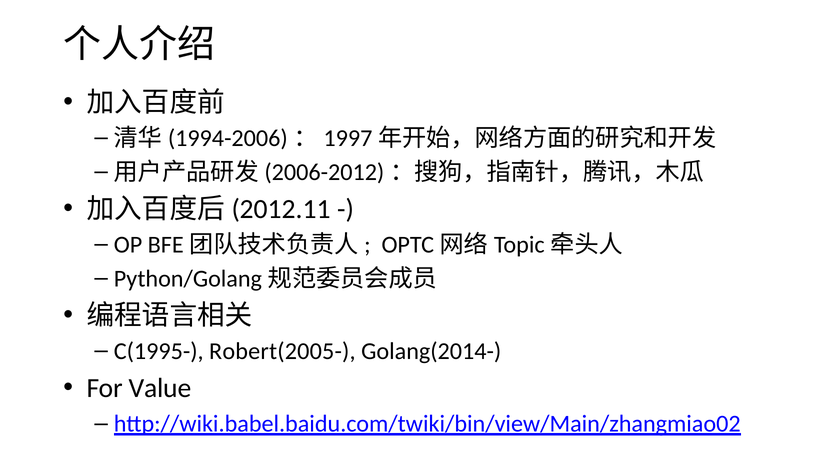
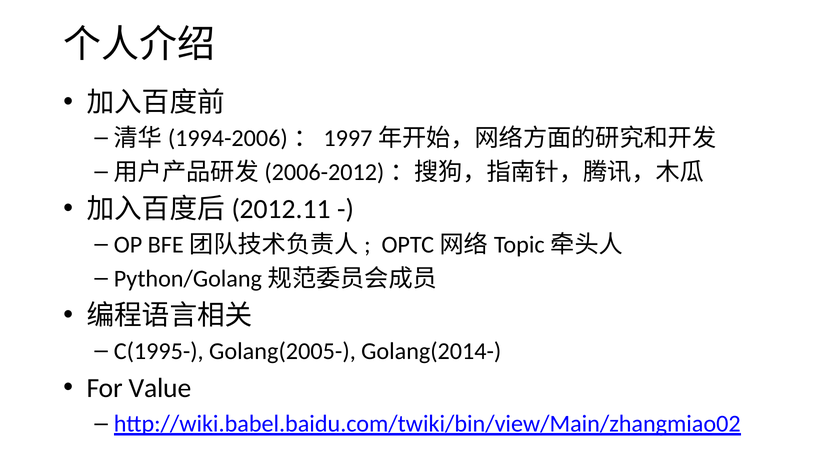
Robert(2005-: Robert(2005- -> Golang(2005-
